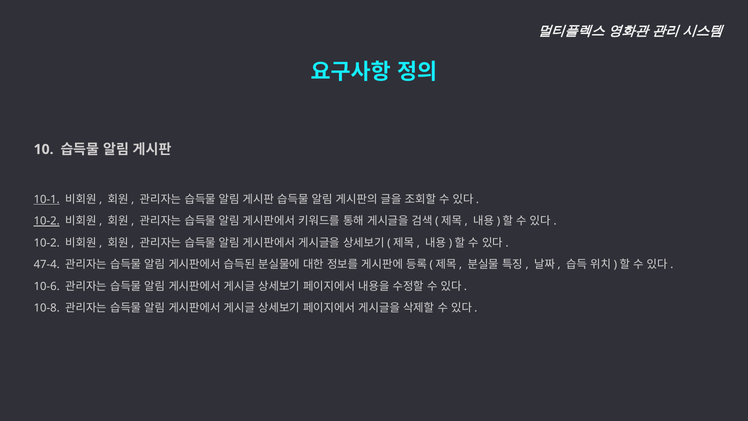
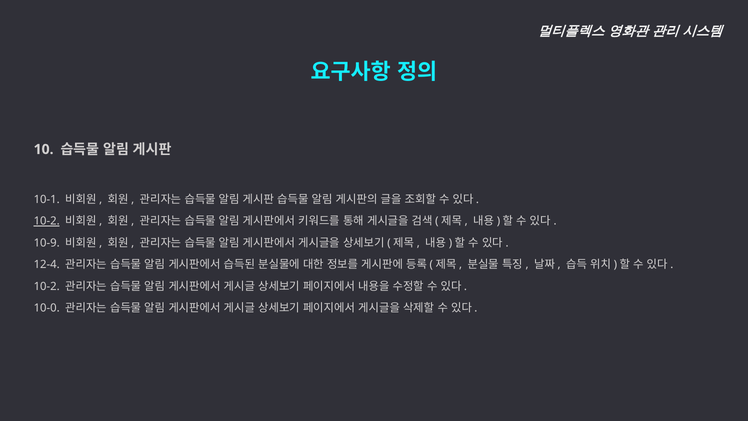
10-1 underline: present -> none
10-2 at (47, 243): 10-2 -> 10-9
47-4: 47-4 -> 12-4
10-6 at (47, 286): 10-6 -> 10-2
10-8: 10-8 -> 10-0
